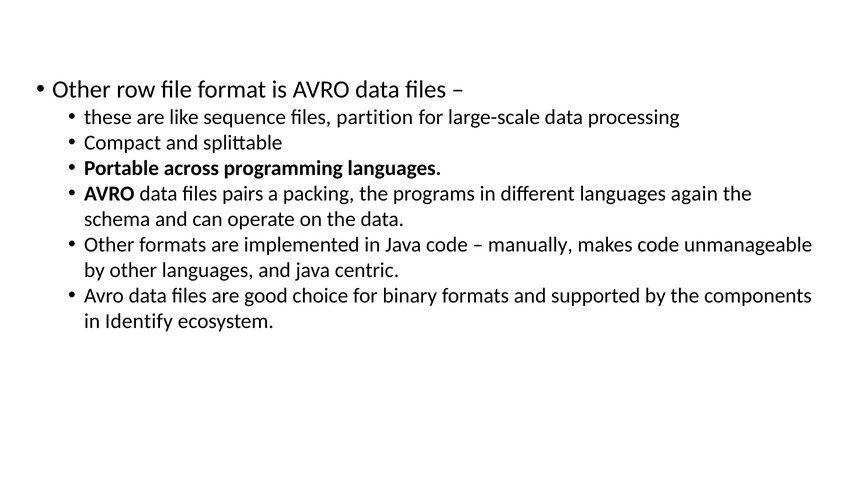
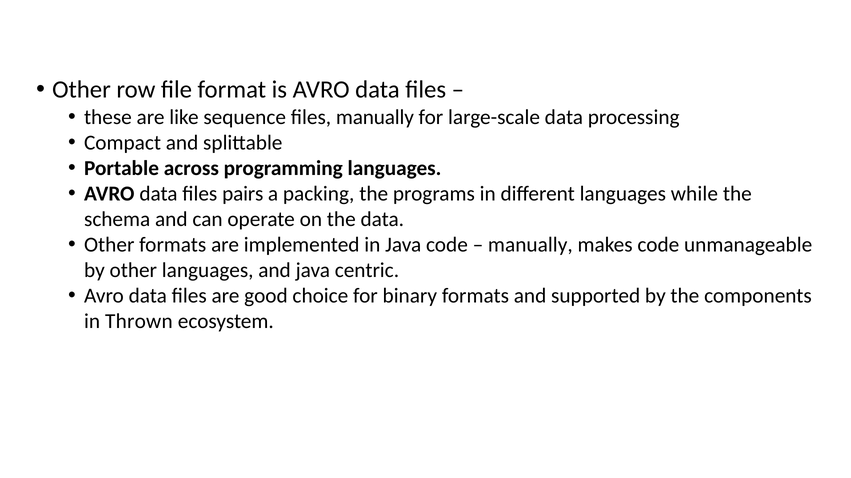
files partition: partition -> manually
again: again -> while
Identify: Identify -> Thrown
